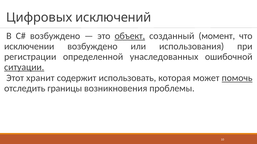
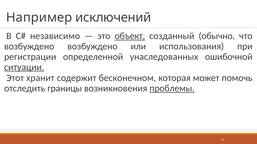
Цифровых: Цифровых -> Например
возбуждено at (55, 36): возбуждено -> независимо
момент: момент -> обычно
исключении at (29, 46): исключении -> возбуждено
использовать: использовать -> бесконечном
помочь underline: present -> none
проблемы underline: none -> present
